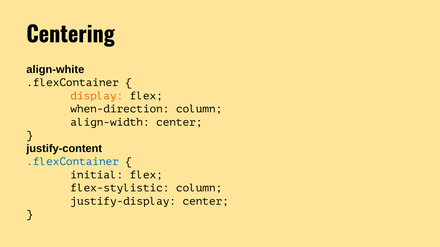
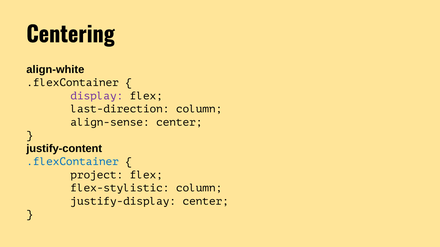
display colour: orange -> purple
when-direction: when-direction -> last-direction
align-width: align-width -> align-sense
initial: initial -> project
